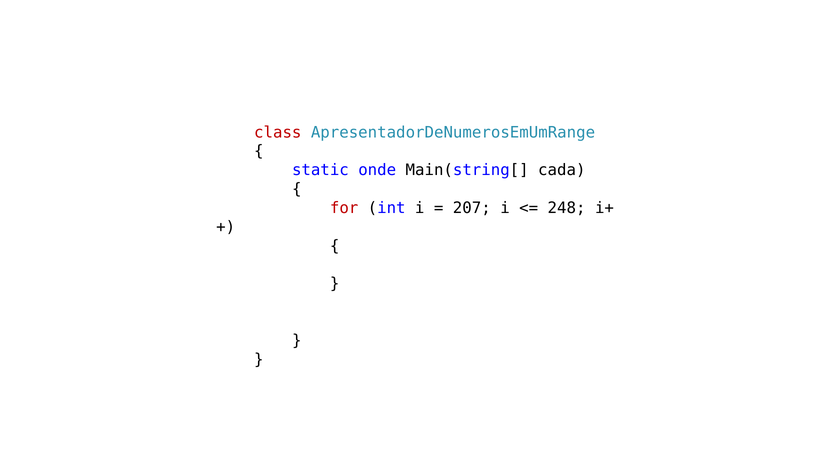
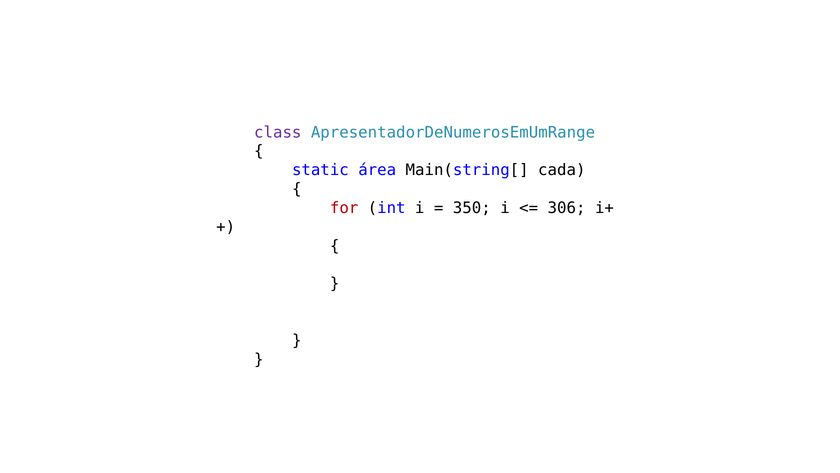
class colour: red -> purple
onde: onde -> área
207: 207 -> 350
248: 248 -> 306
